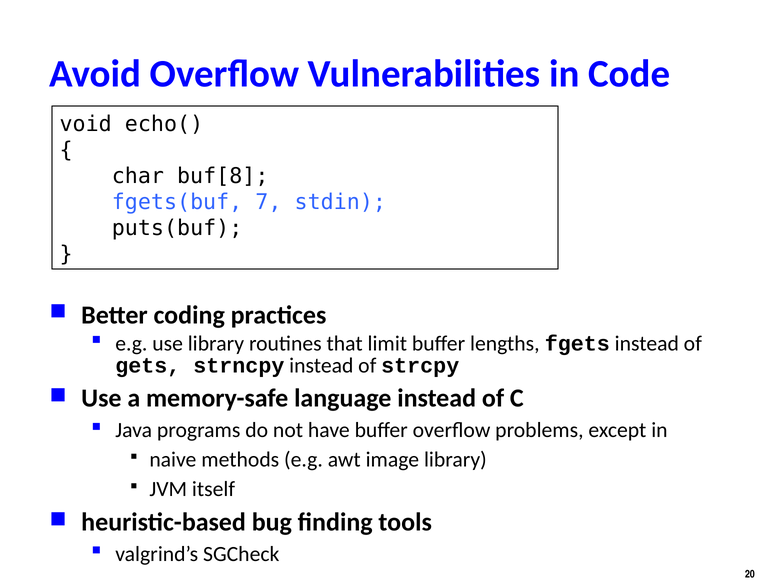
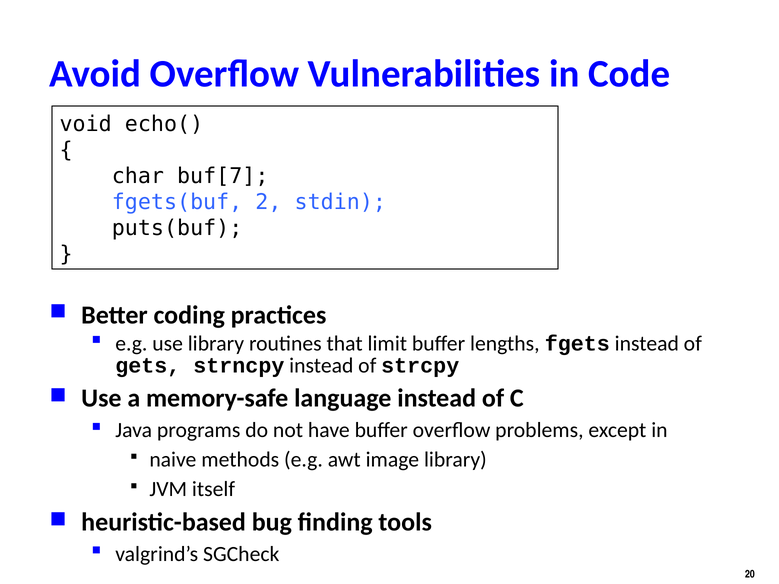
buf[8: buf[8 -> buf[7
7: 7 -> 2
